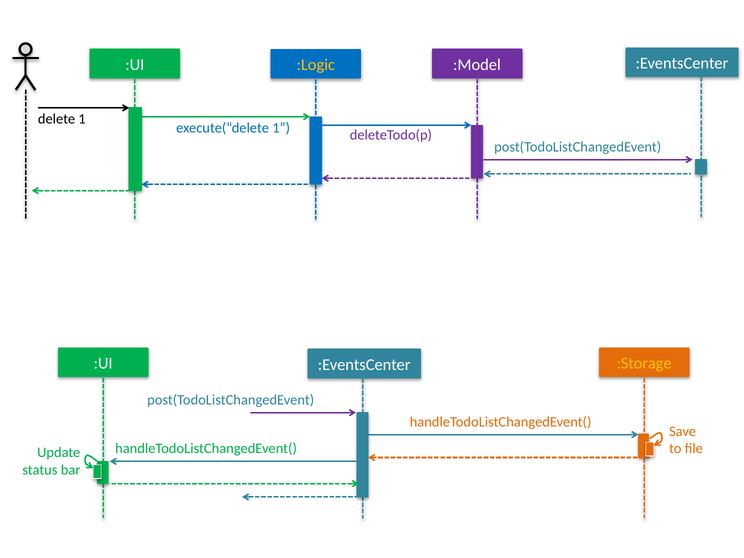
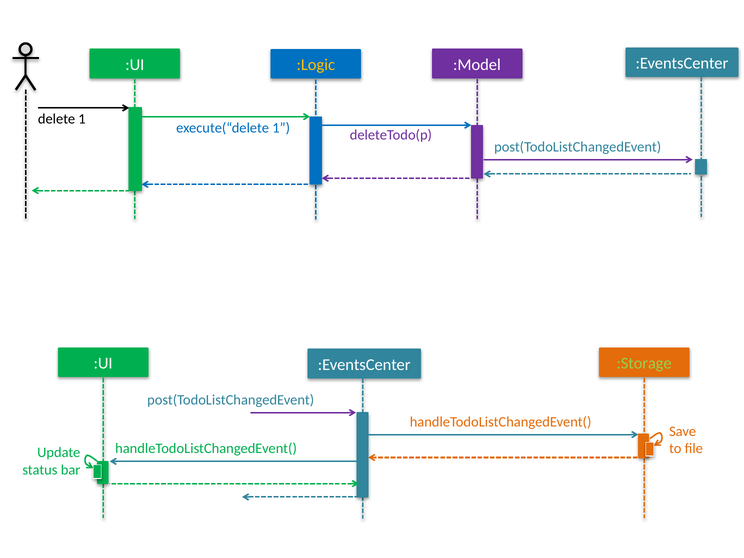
:Storage colour: yellow -> light green
